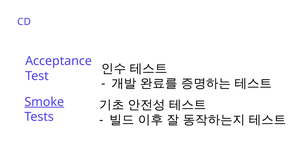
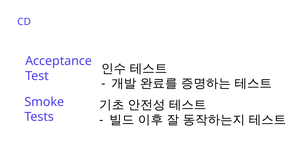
Smoke underline: present -> none
